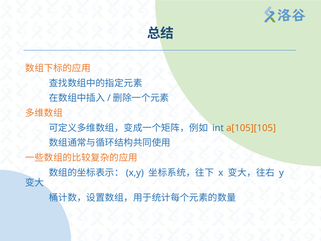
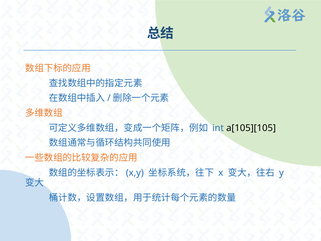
a[105][105 colour: orange -> black
